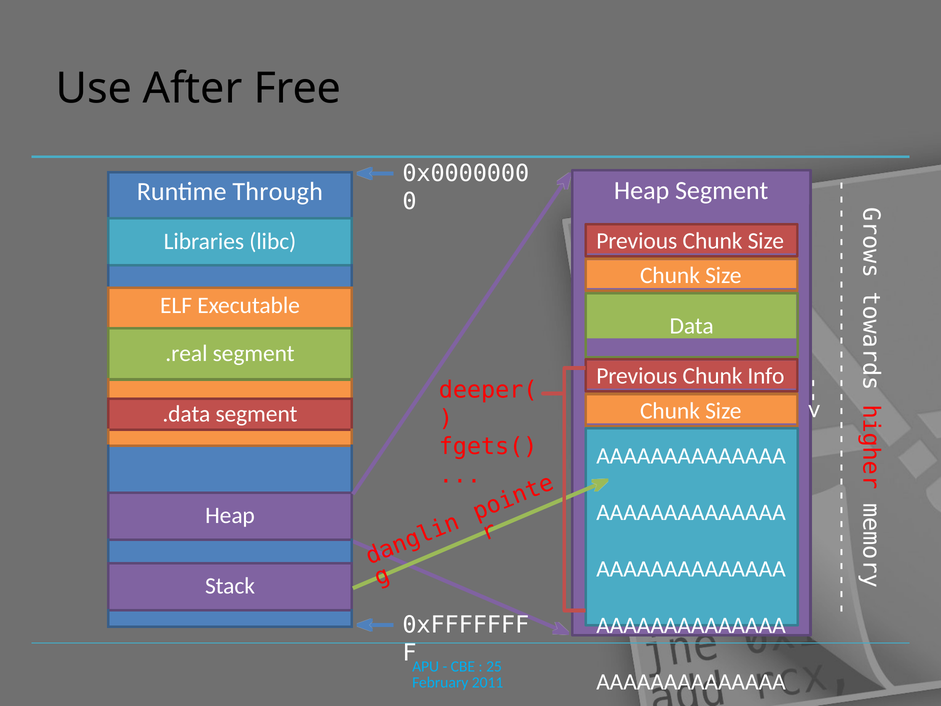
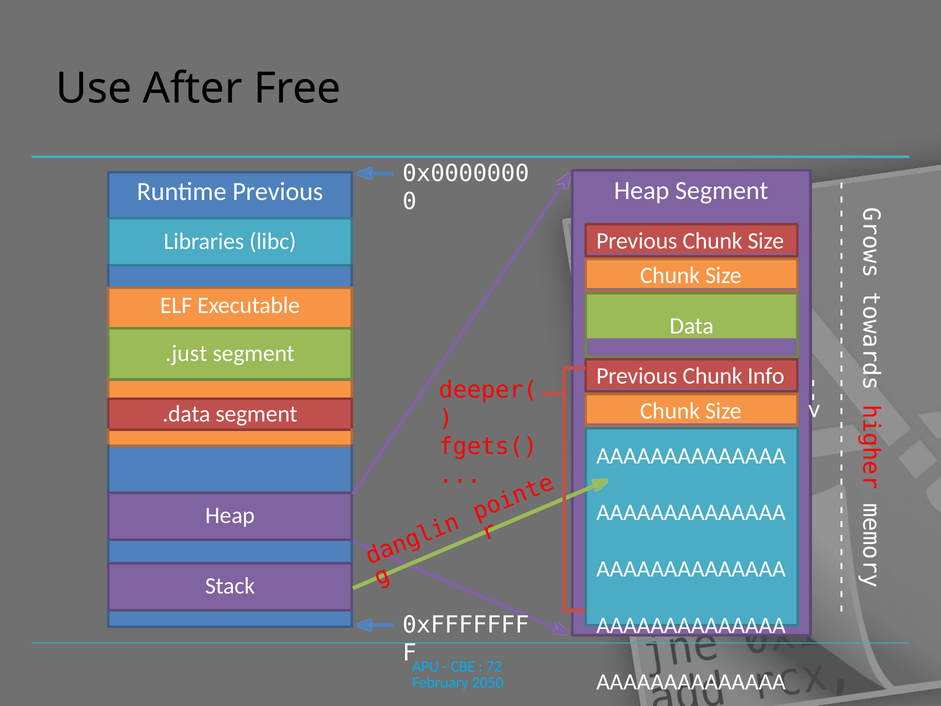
Runtime Through: Through -> Previous
.real: .real -> .just
25: 25 -> 72
2011: 2011 -> 2050
